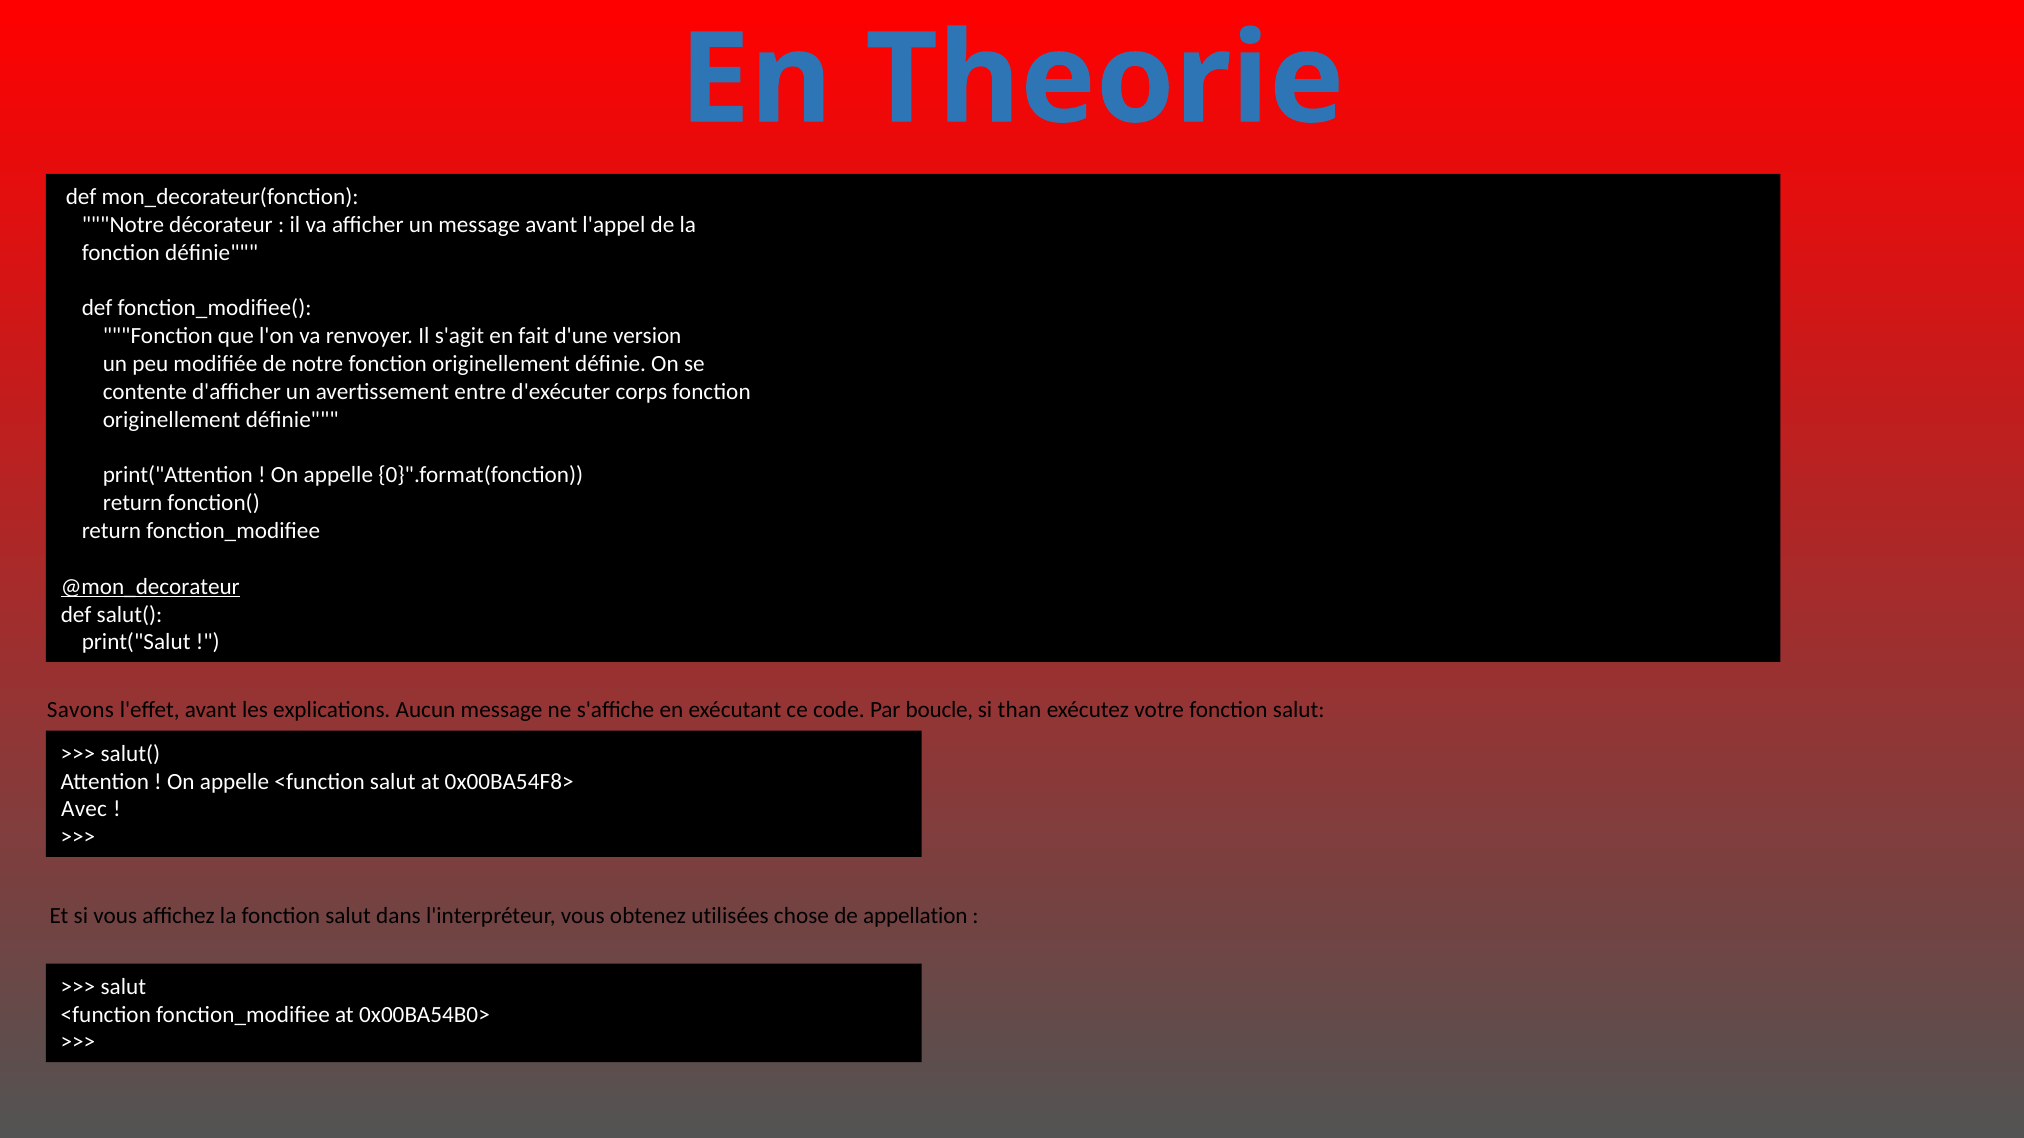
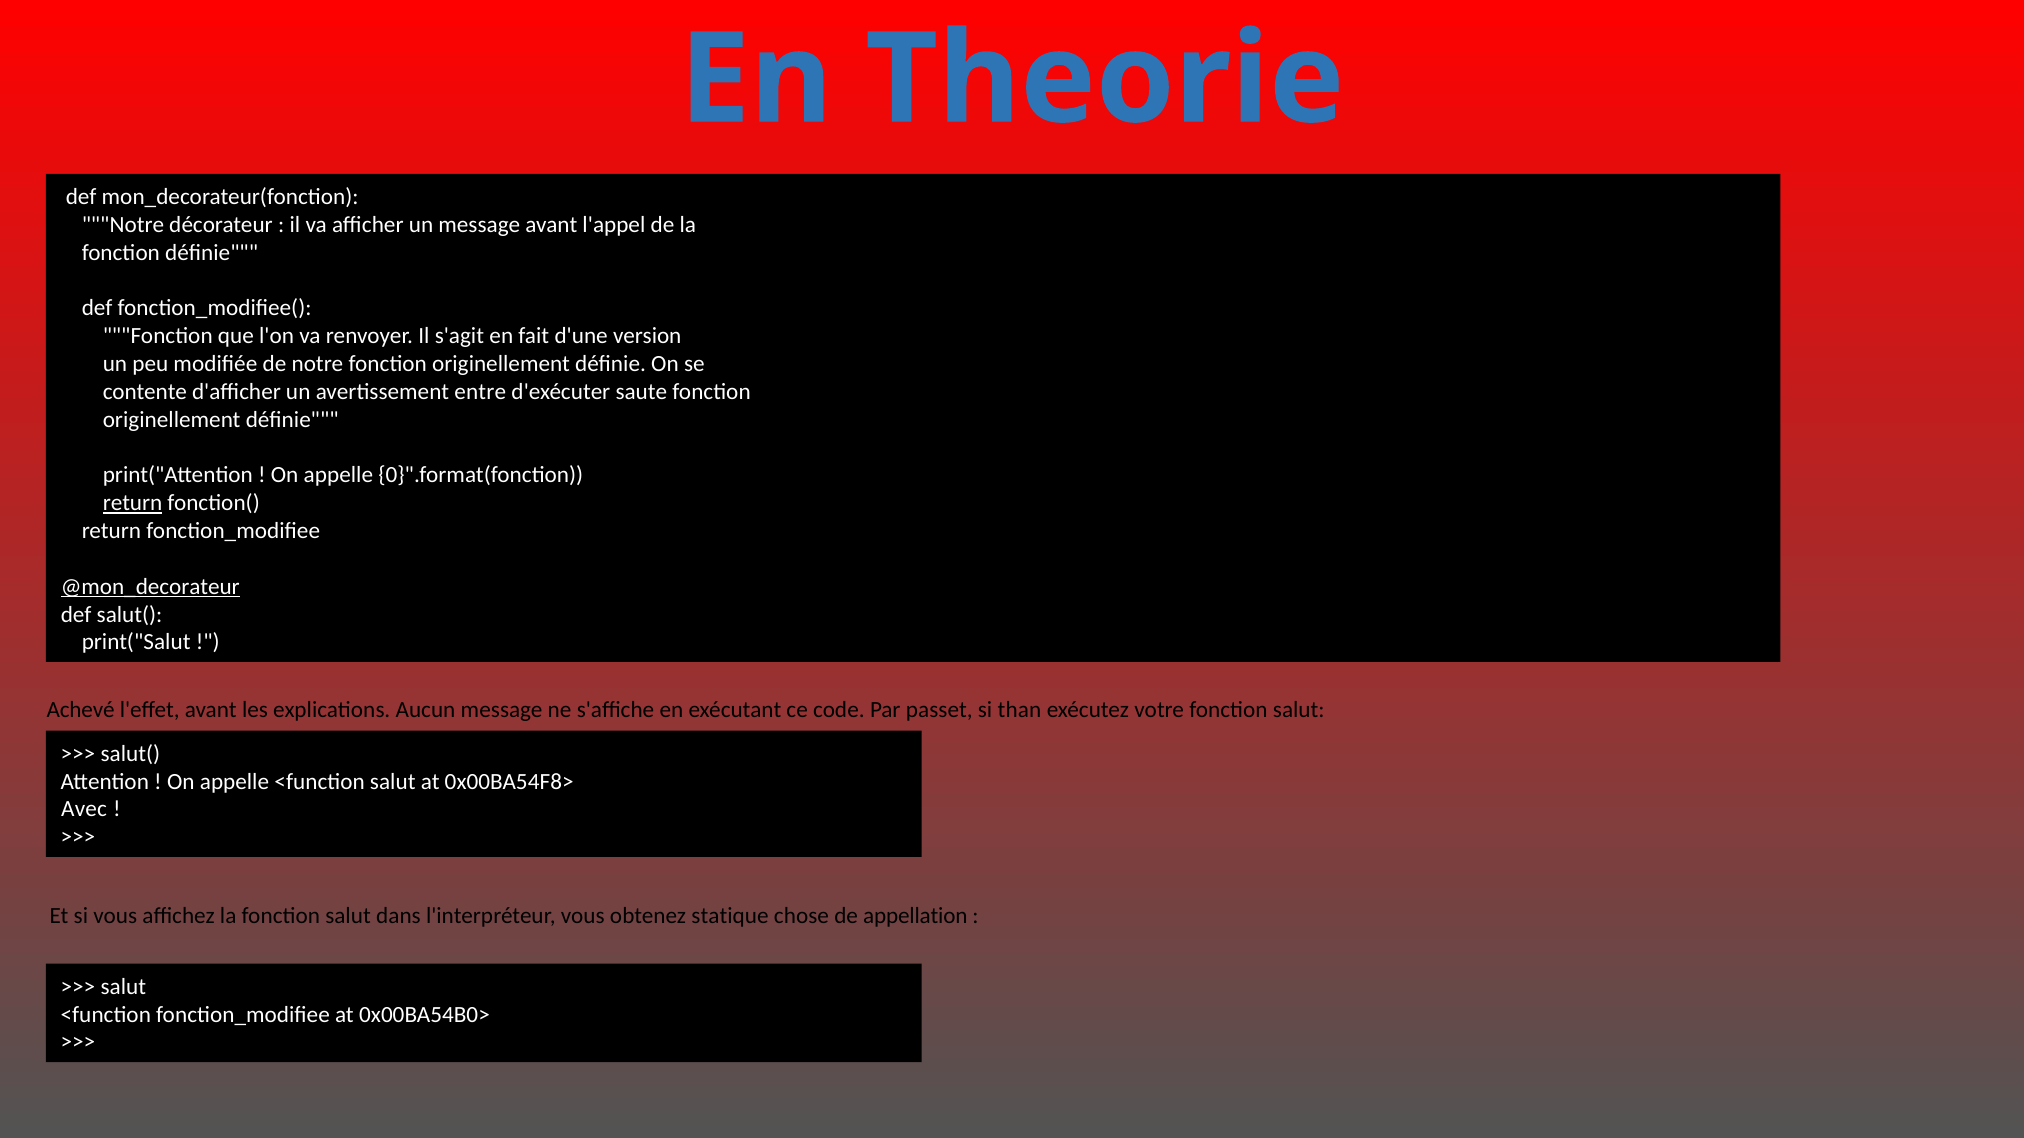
corps: corps -> saute
return at (133, 503) underline: none -> present
Savons: Savons -> Achevé
boucle: boucle -> passet
utilisées: utilisées -> statique
